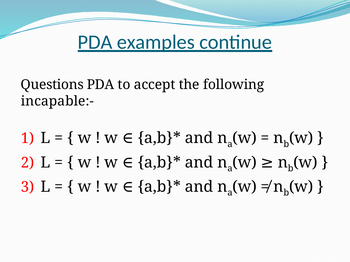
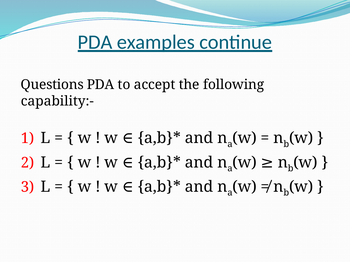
incapable:-: incapable:- -> capability:-
